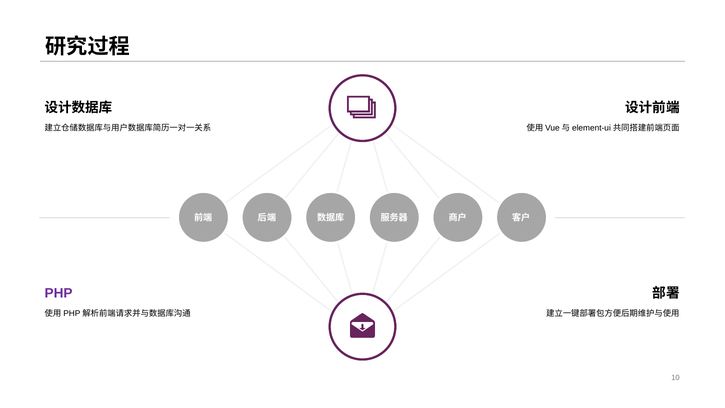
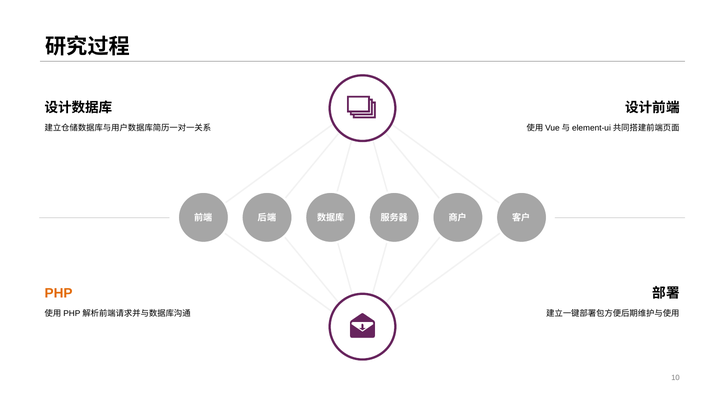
PHP colour: purple -> orange
